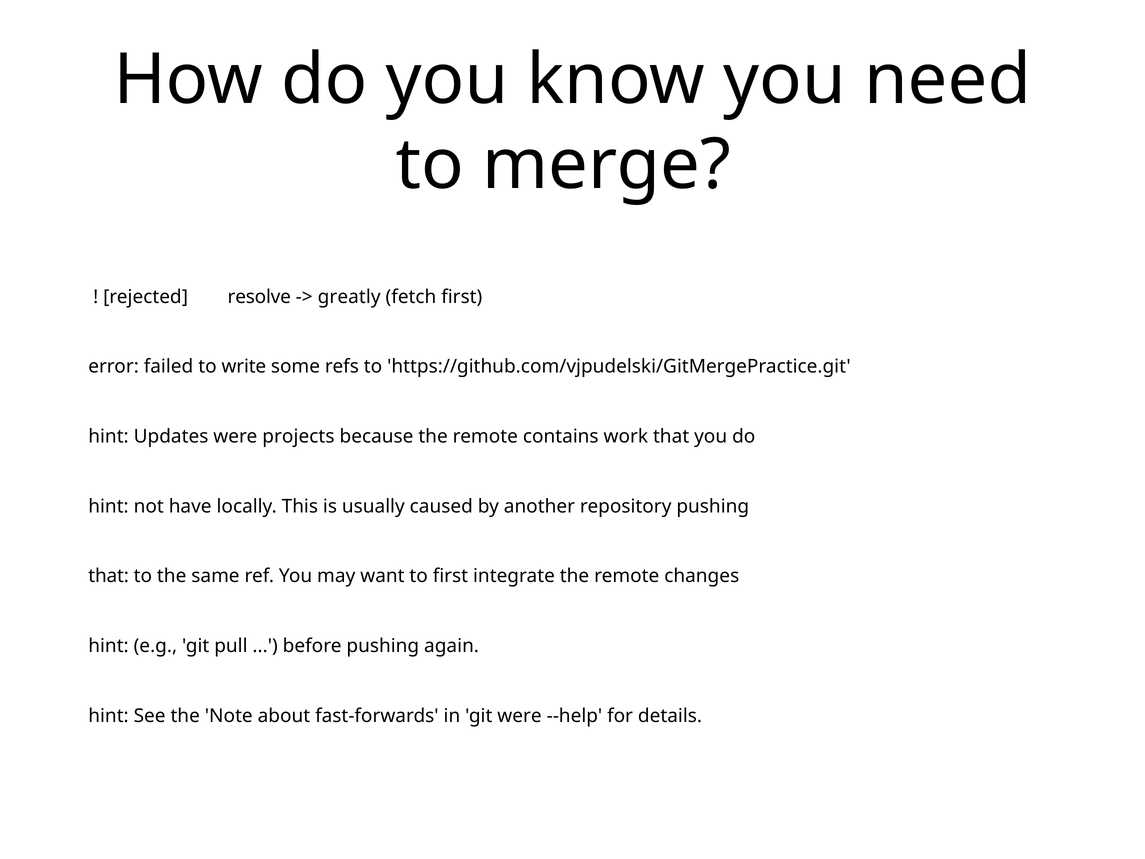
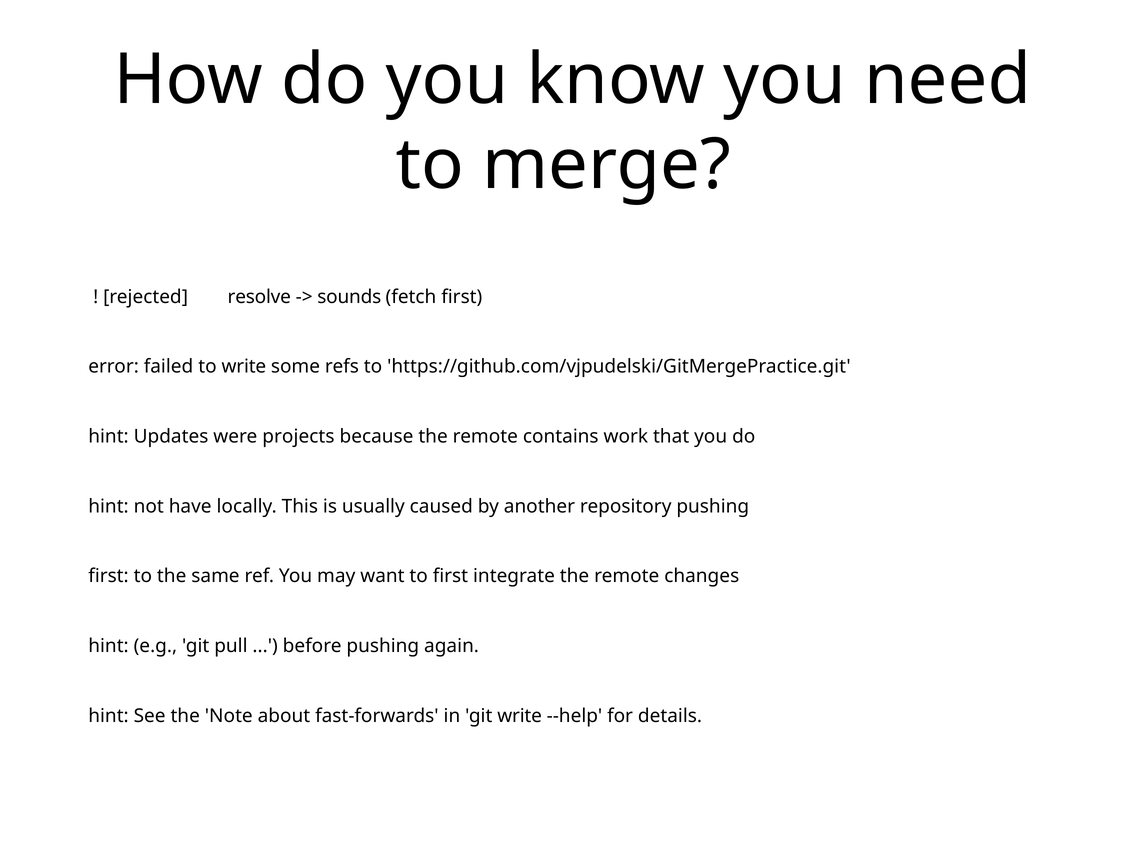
greatly: greatly -> sounds
that at (109, 576): that -> first
git were: were -> write
